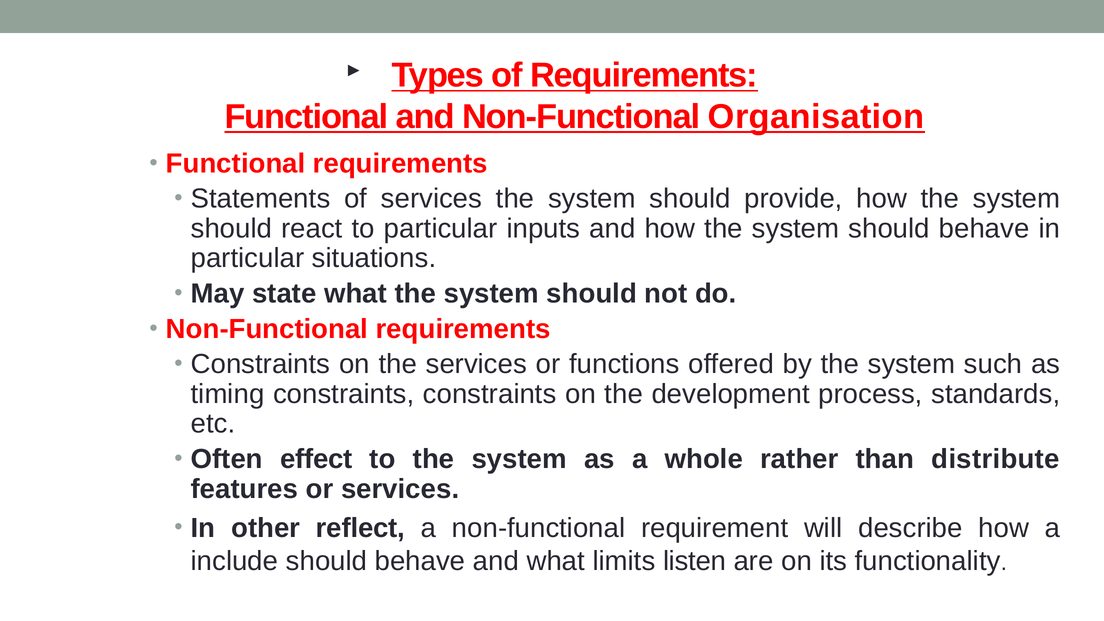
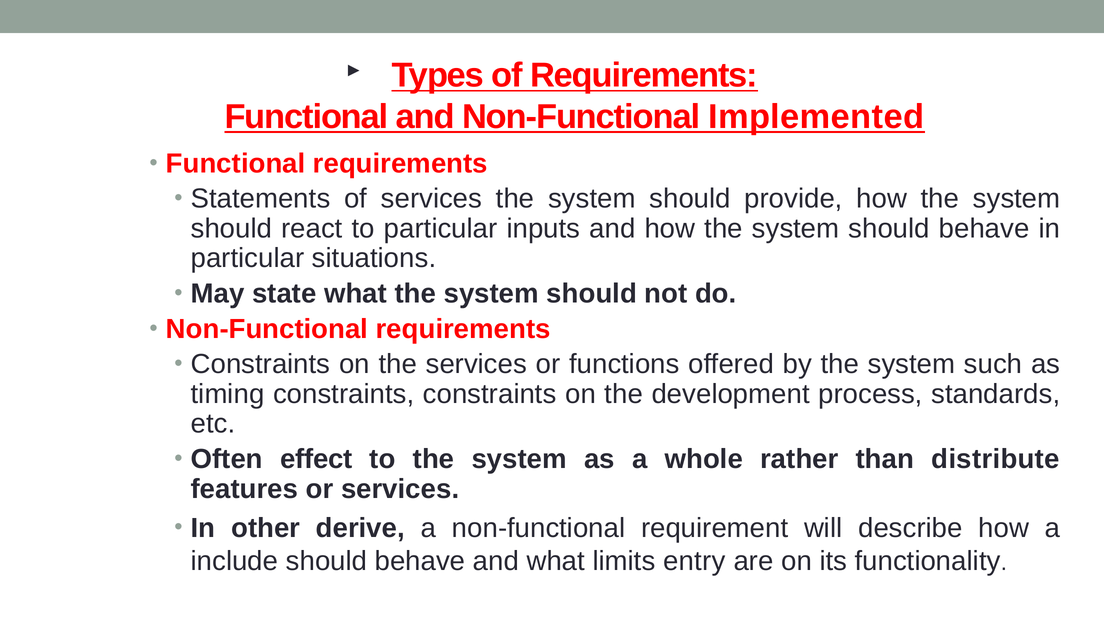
Organisation: Organisation -> Implemented
reflect: reflect -> derive
listen: listen -> entry
